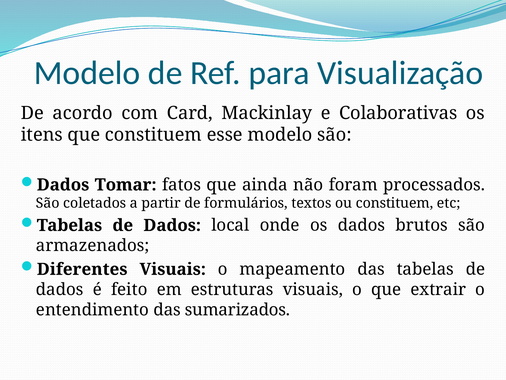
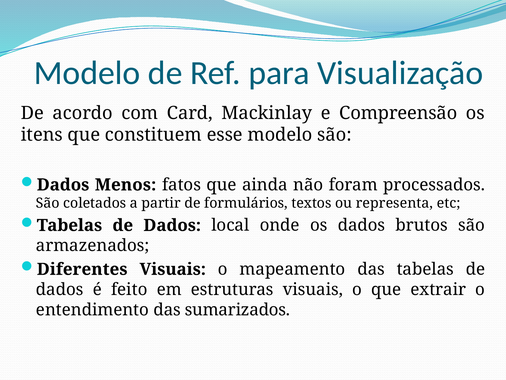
Colaborativas: Colaborativas -> Compreensão
Tomar: Tomar -> Menos
ou constituem: constituem -> representa
